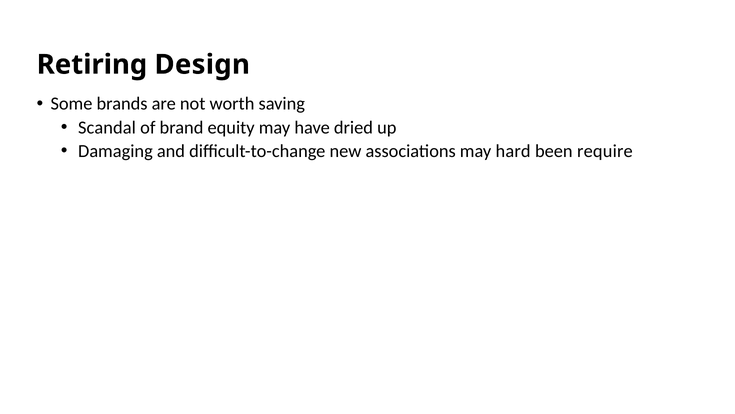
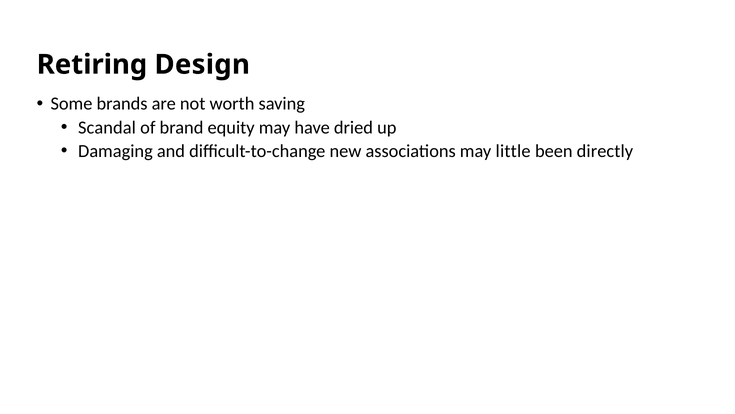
hard: hard -> little
require: require -> directly
